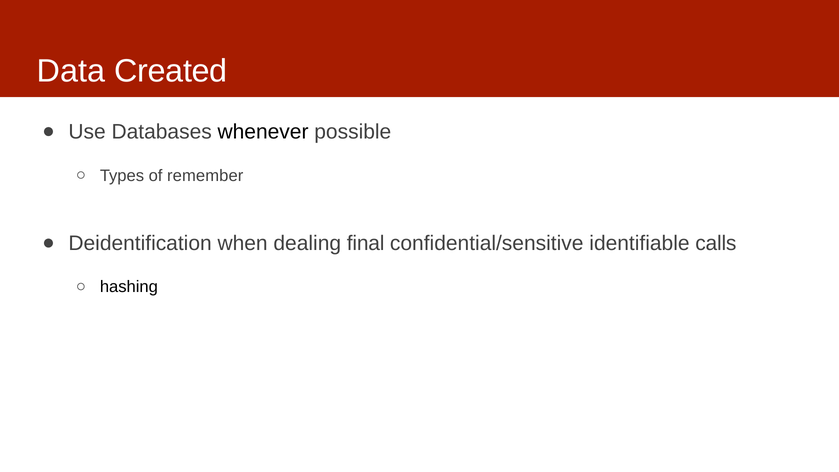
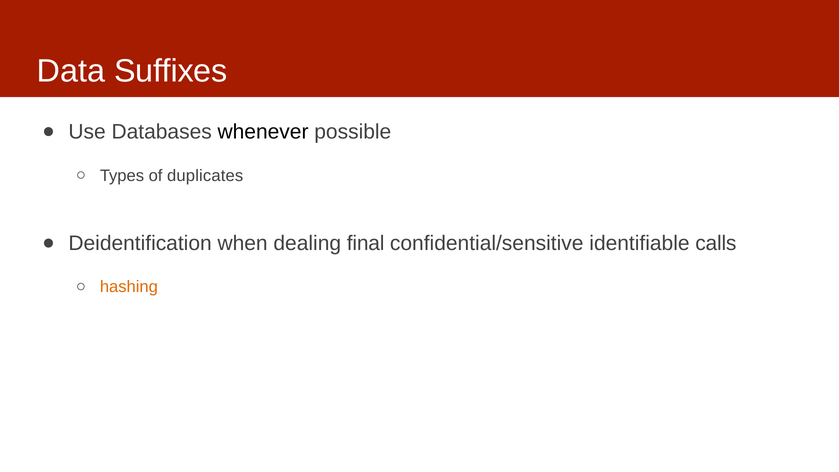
Created: Created -> Suffixes
remember: remember -> duplicates
hashing colour: black -> orange
